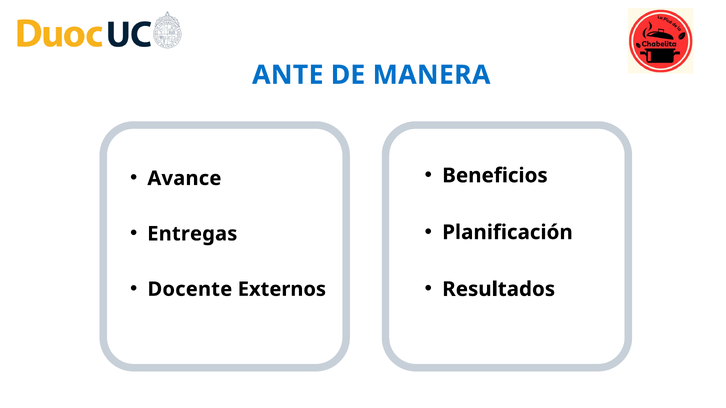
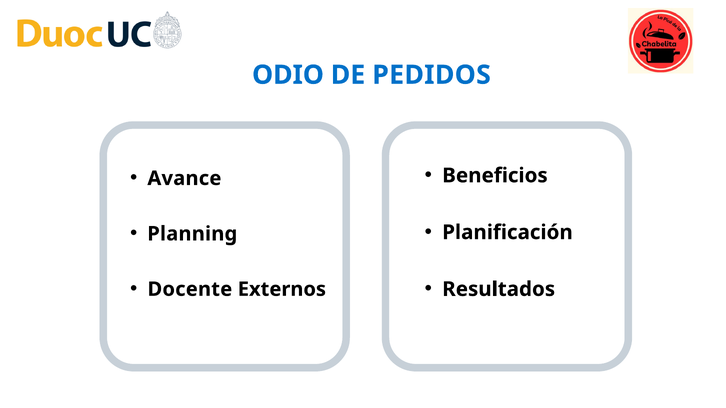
ANTE: ANTE -> ODIO
MANERA: MANERA -> PEDIDOS
Entregas: Entregas -> Planning
